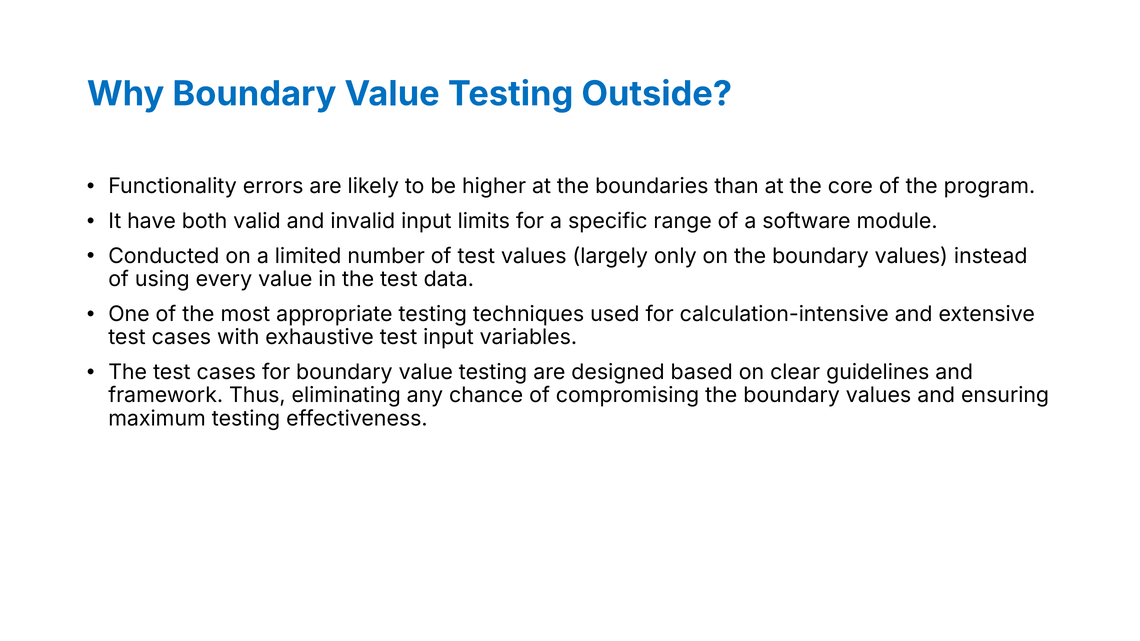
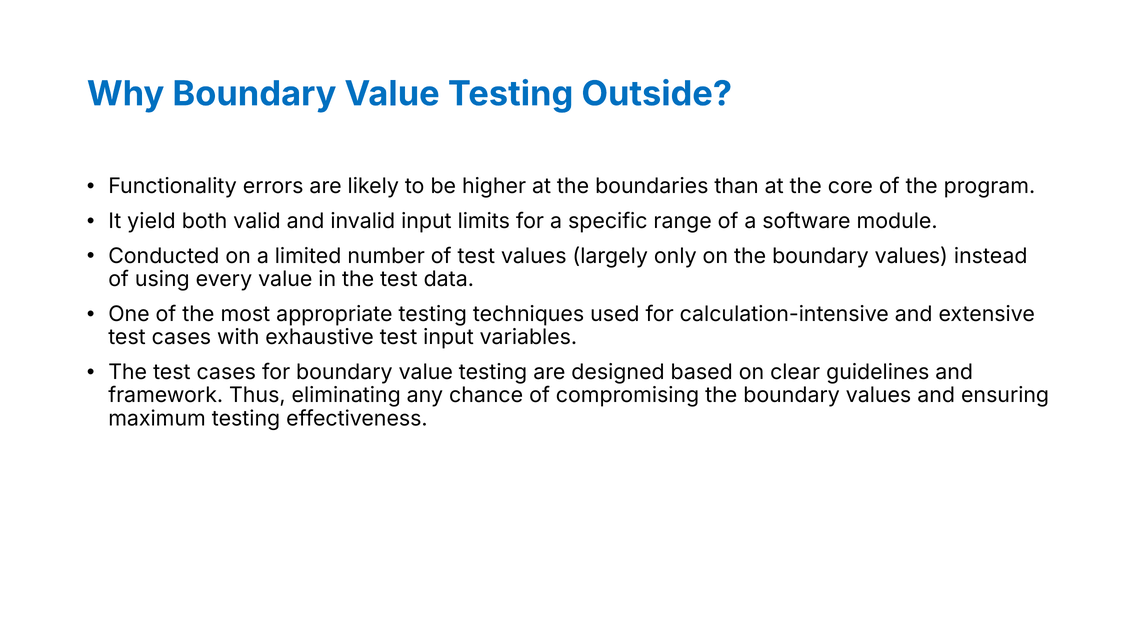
have: have -> yield
